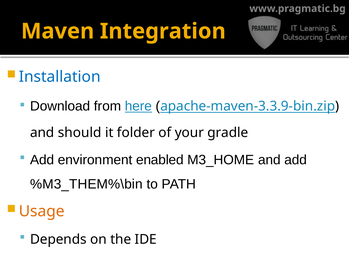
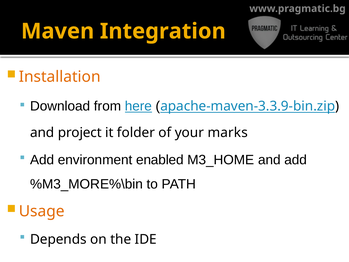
Installation colour: blue -> orange
should: should -> project
gradle: gradle -> marks
%M3_THEM%\bin: %M3_THEM%\bin -> %M3_MORE%\bin
